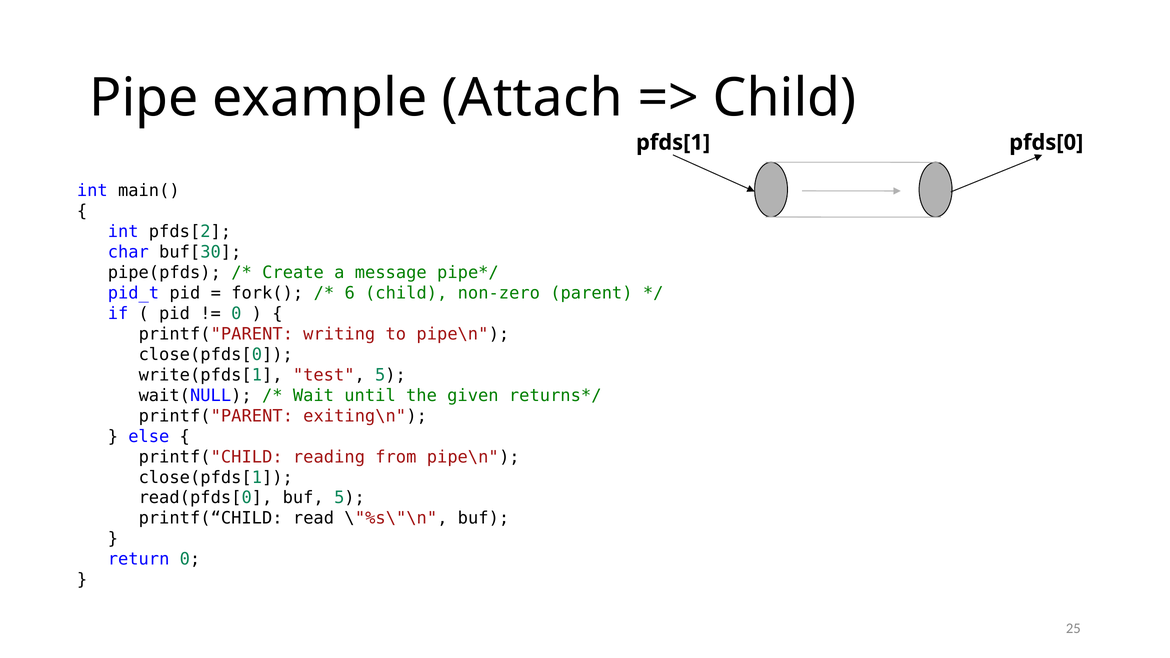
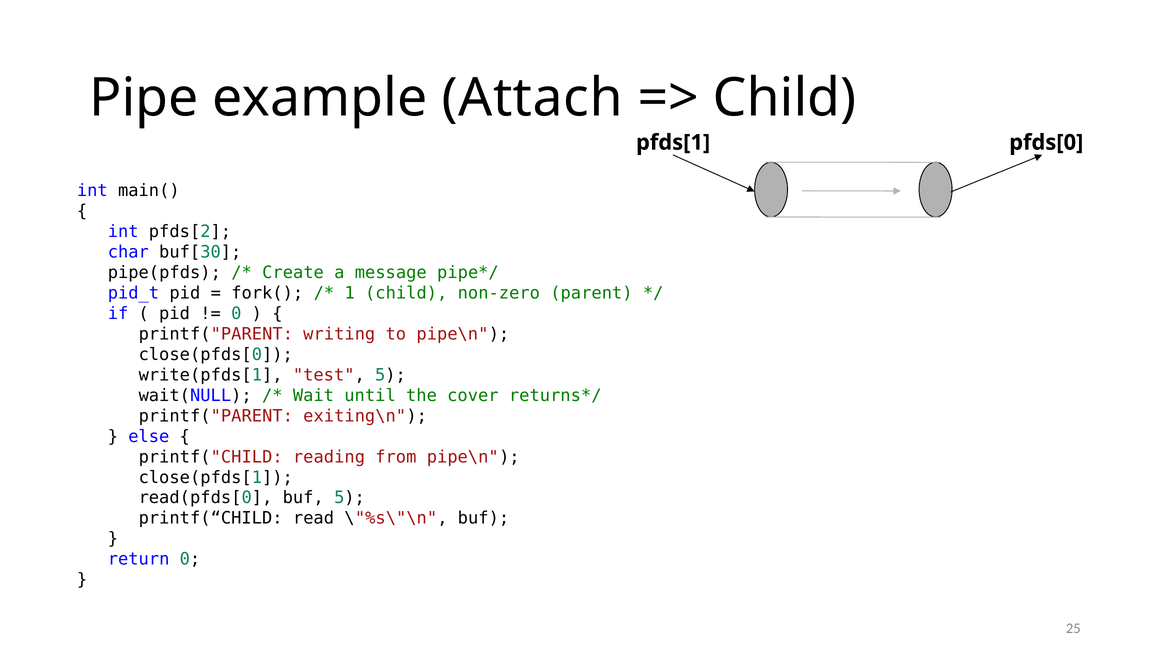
6: 6 -> 1
given: given -> cover
